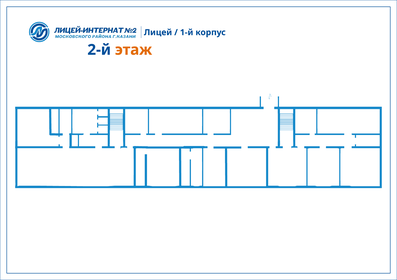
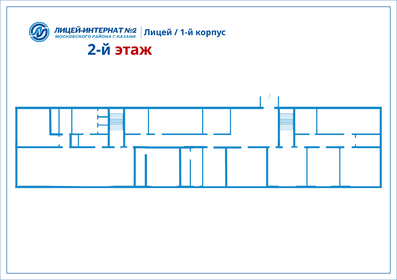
этаж colour: orange -> red
